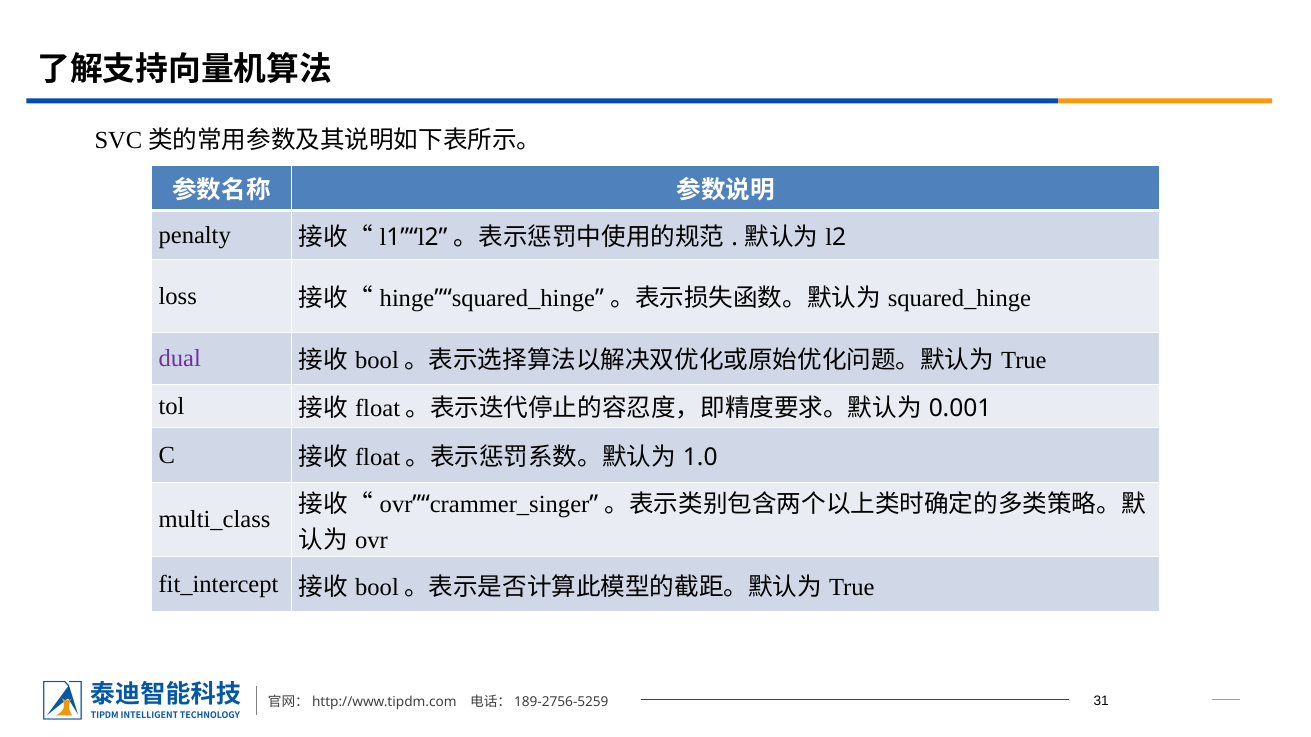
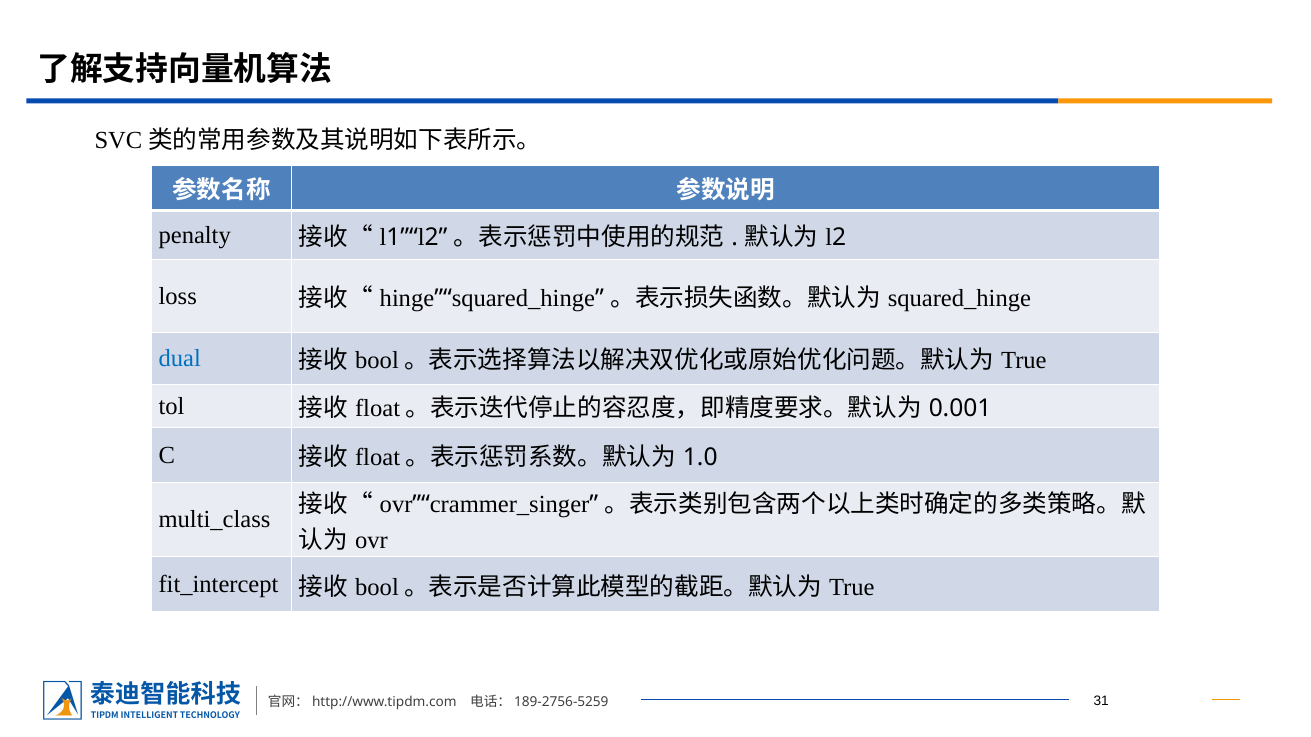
dual colour: purple -> blue
